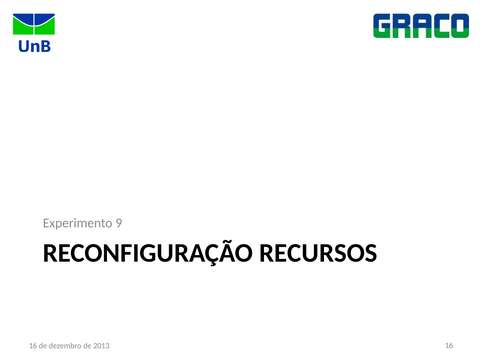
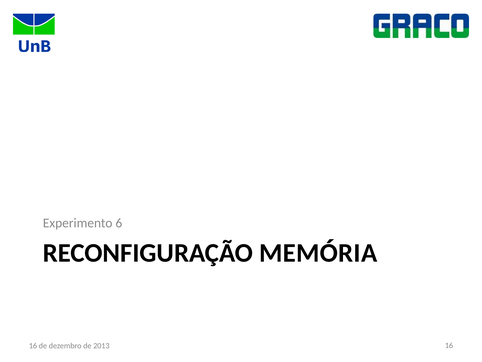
9: 9 -> 6
RECURSOS: RECURSOS -> MEMÓRIA
